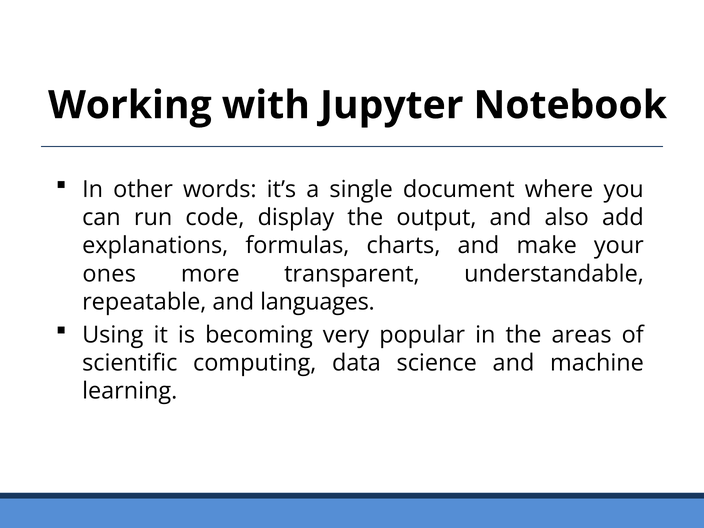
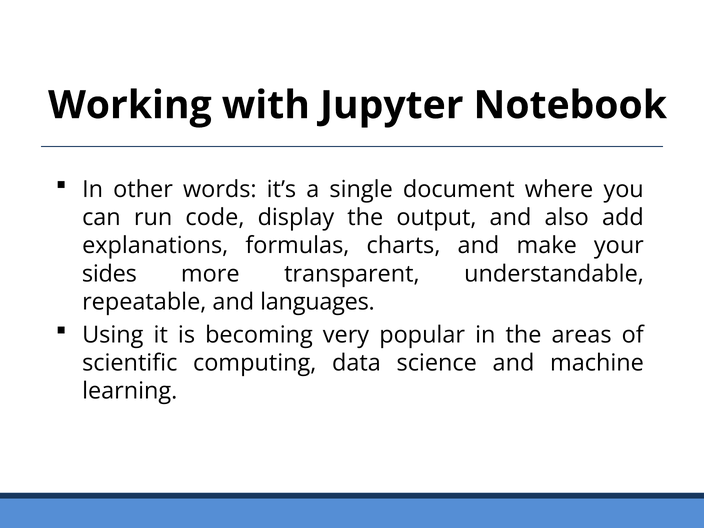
ones: ones -> sides
